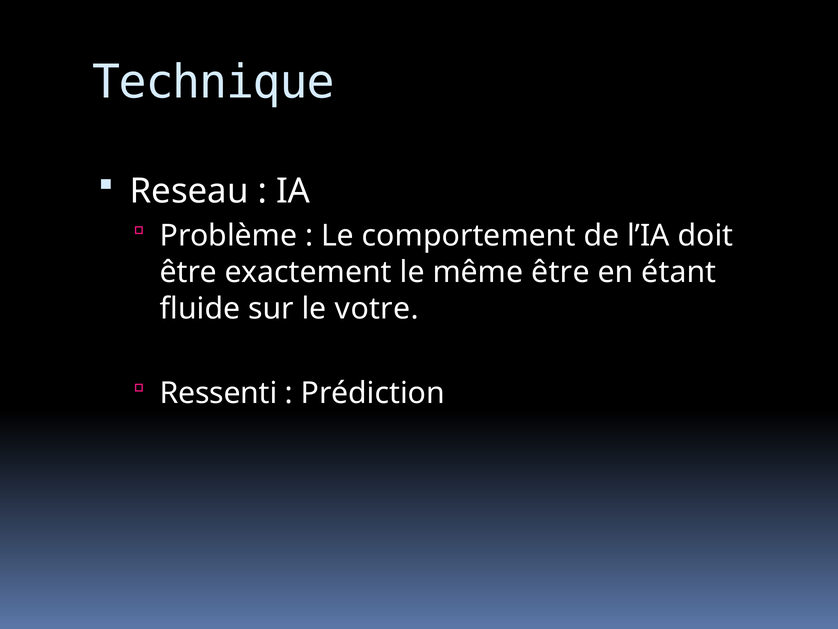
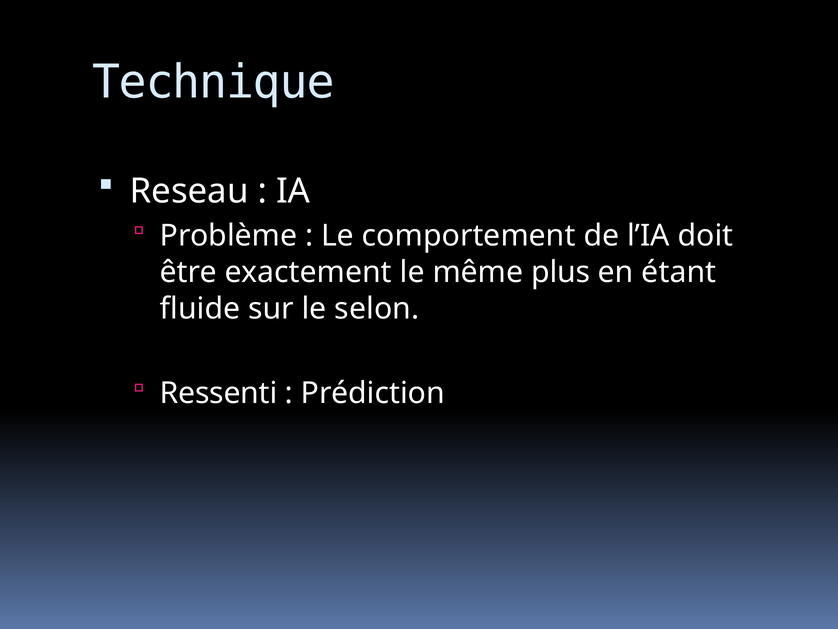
même être: être -> plus
votre: votre -> selon
